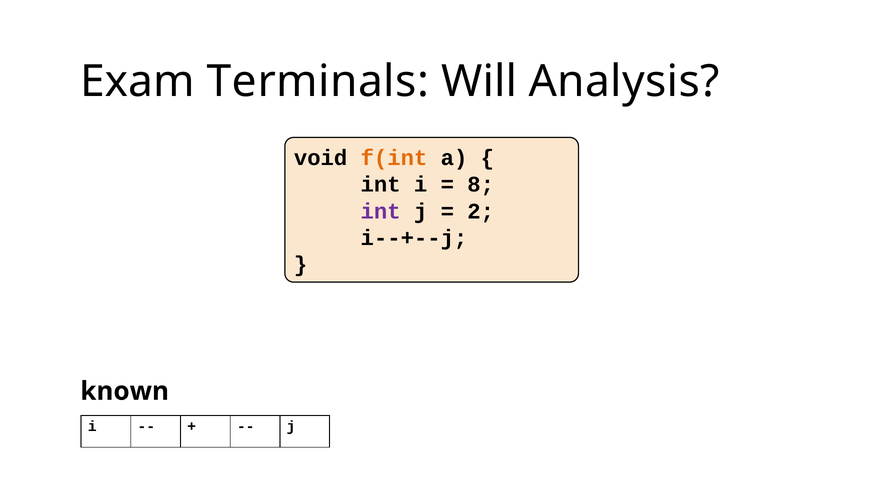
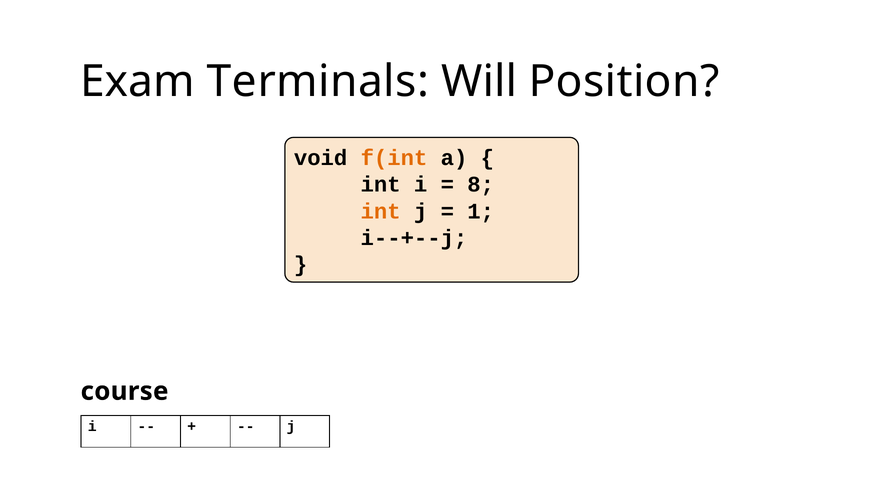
Analysis: Analysis -> Position
int at (381, 211) colour: purple -> orange
2: 2 -> 1
known: known -> course
